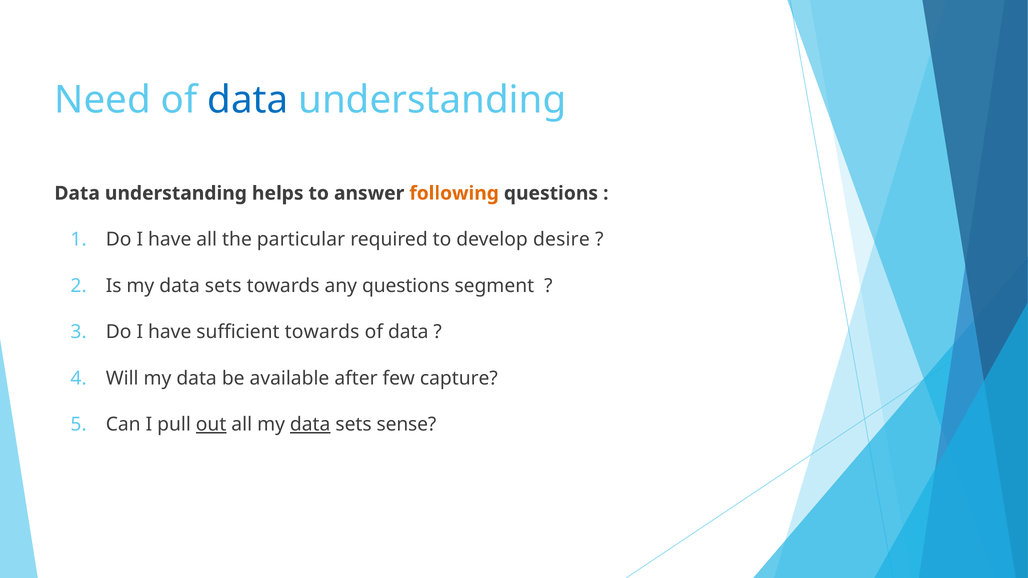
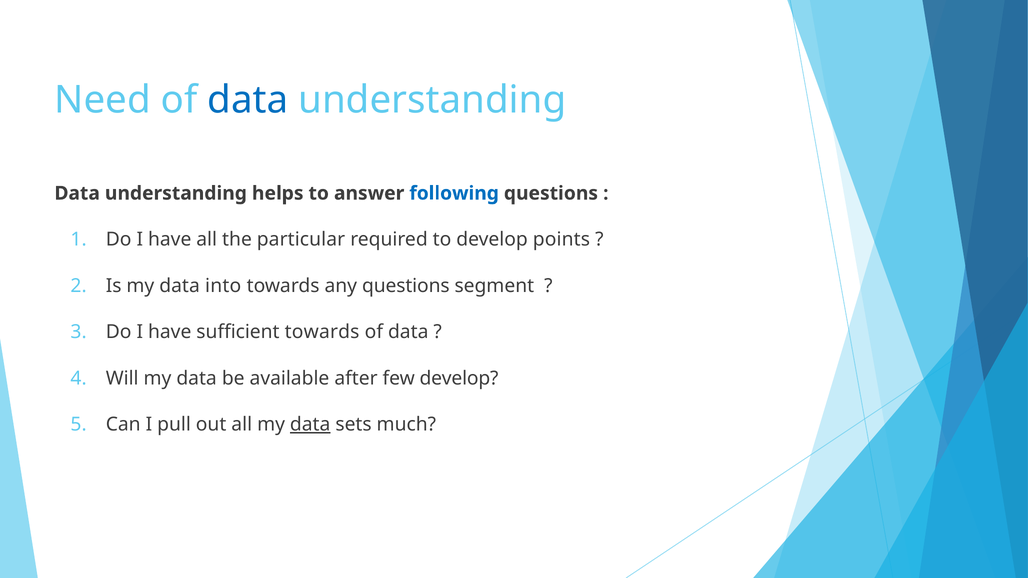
following colour: orange -> blue
desire: desire -> points
Is my data sets: sets -> into
few capture: capture -> develop
out underline: present -> none
sense: sense -> much
